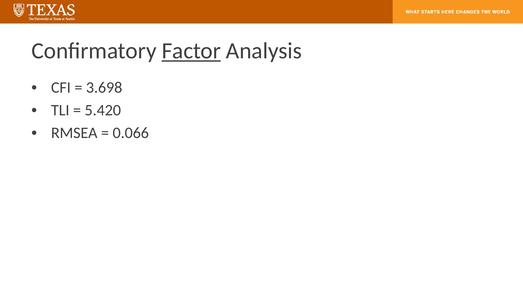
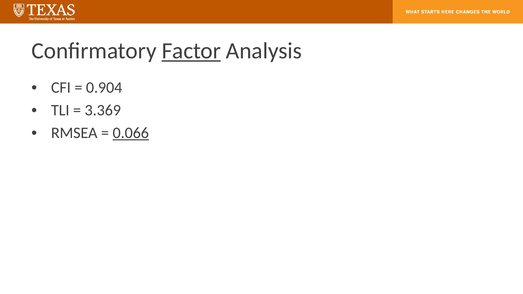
3.698: 3.698 -> 0.904
5.420: 5.420 -> 3.369
0.066 underline: none -> present
